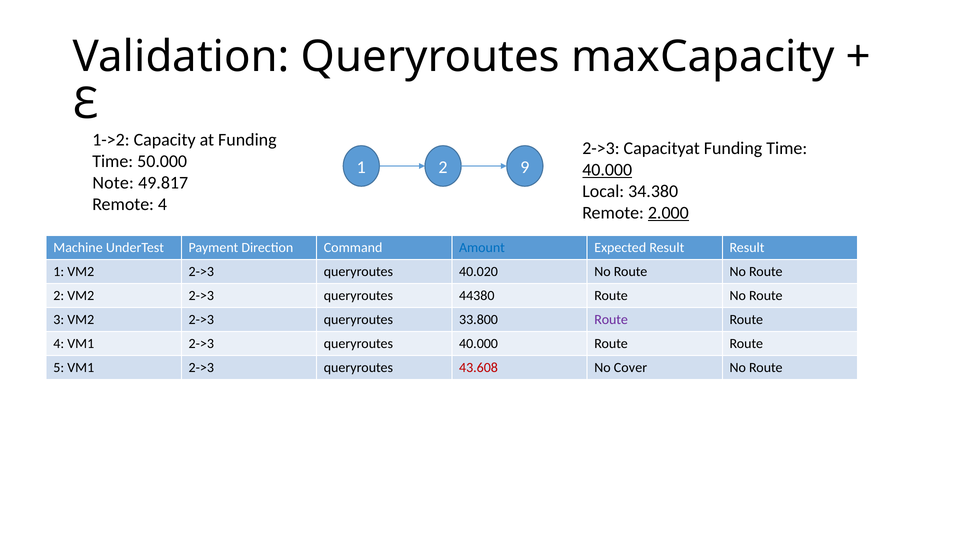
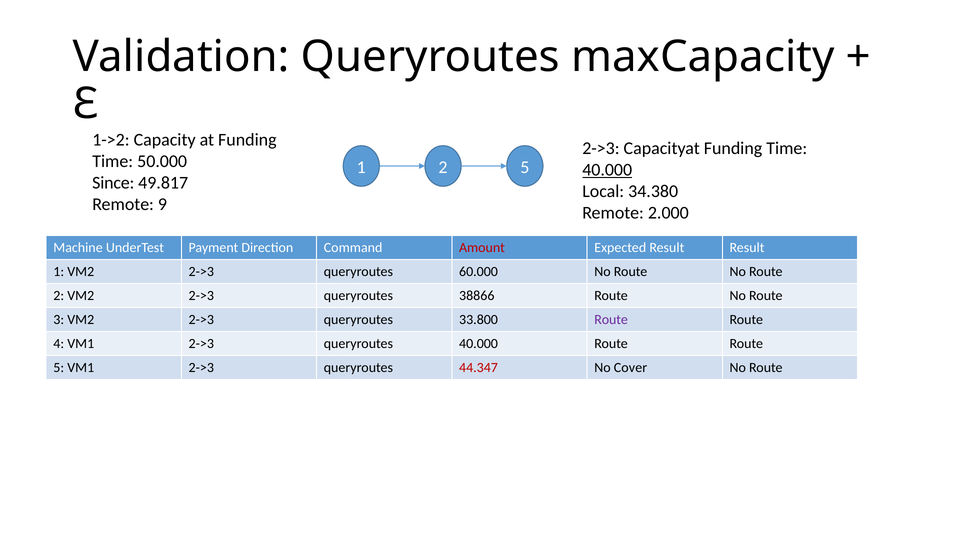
2 9: 9 -> 5
Note: Note -> Since
Remote 4: 4 -> 9
2.000 underline: present -> none
Amount colour: blue -> red
40.020: 40.020 -> 60.000
44380: 44380 -> 38866
43.608: 43.608 -> 44.347
